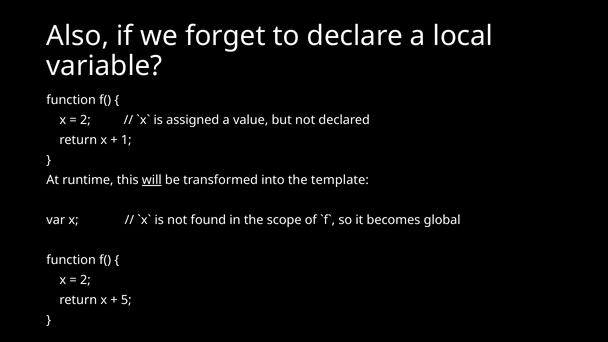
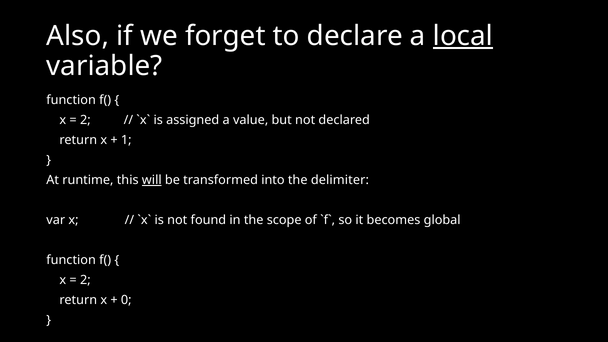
local underline: none -> present
template: template -> delimiter
5: 5 -> 0
